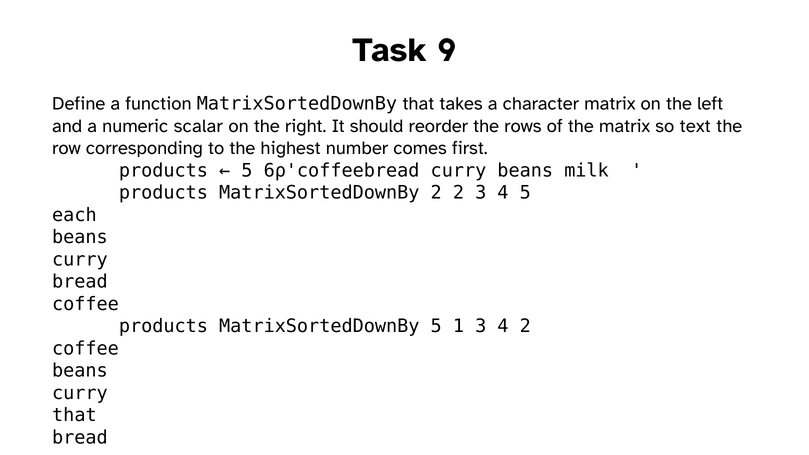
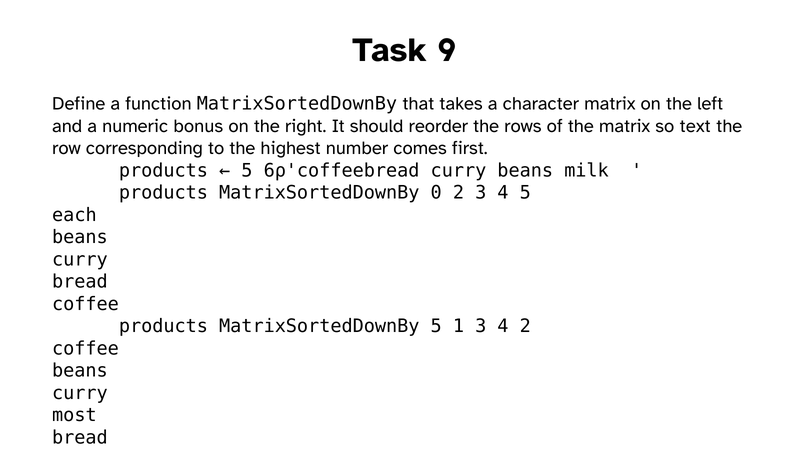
scalar: scalar -> bonus
MatrixSortedDownBy 2: 2 -> 0
that at (74, 415): that -> most
